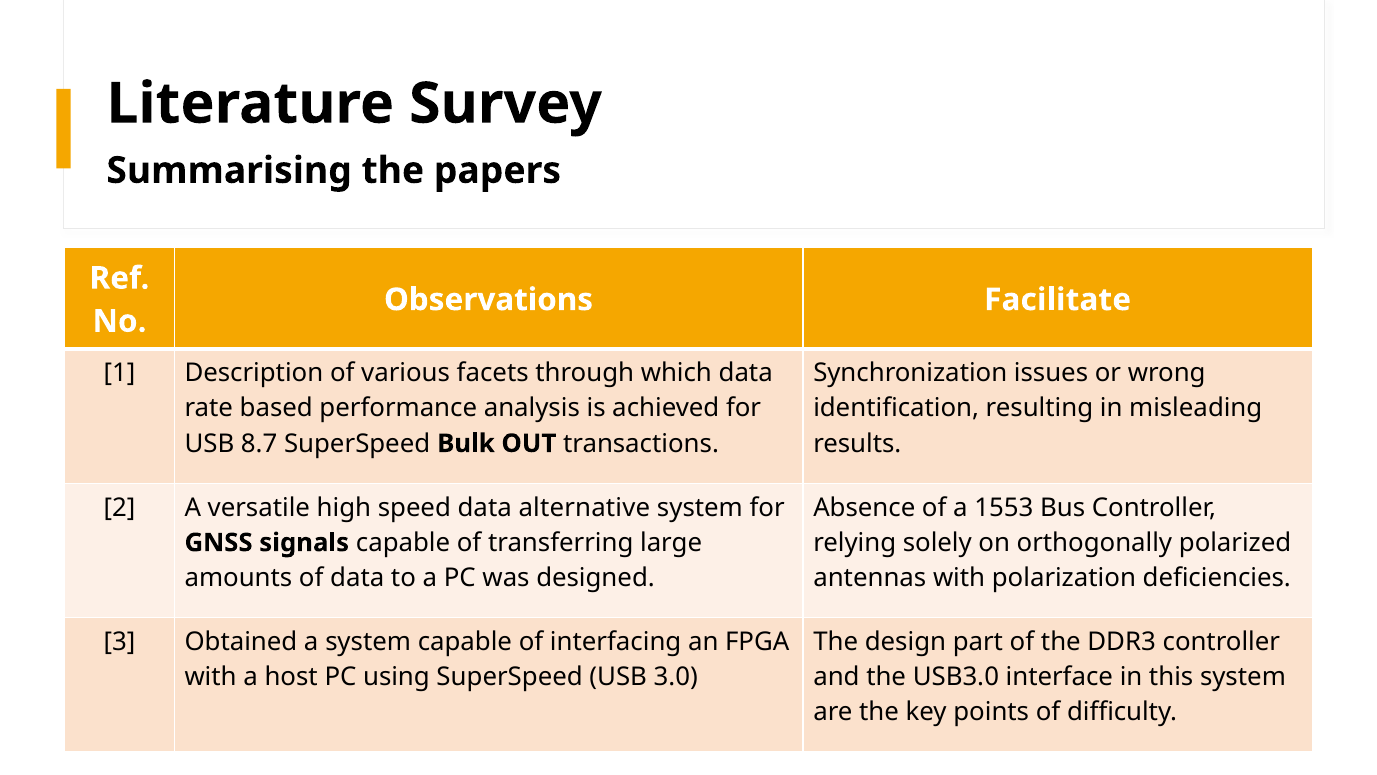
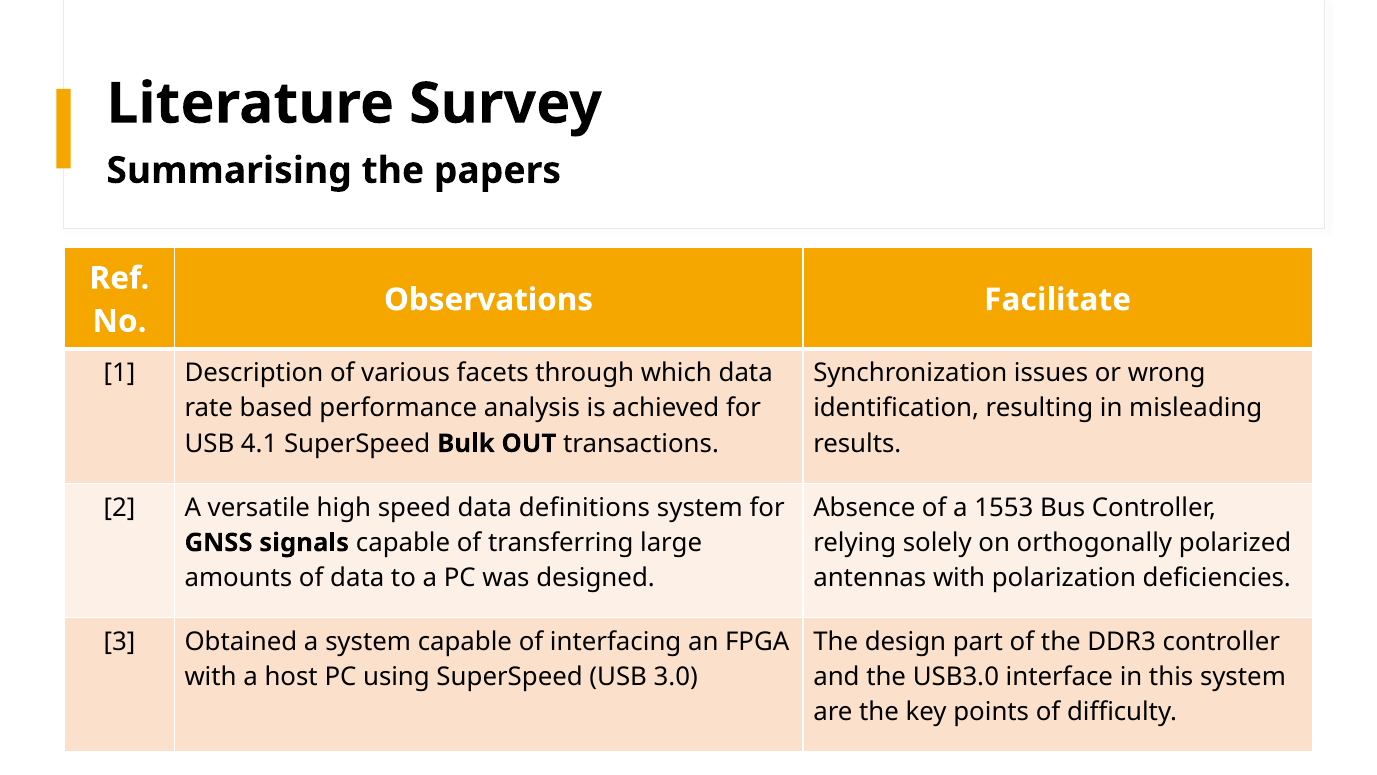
8.7: 8.7 -> 4.1
alternative: alternative -> definitions
